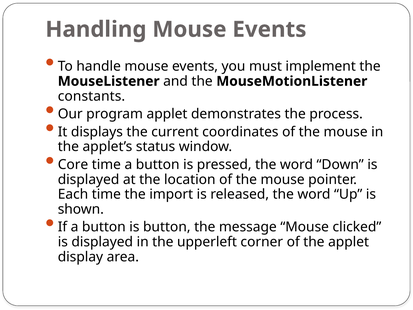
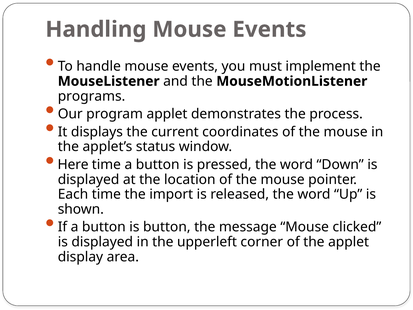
constants: constants -> programs
Core: Core -> Here
